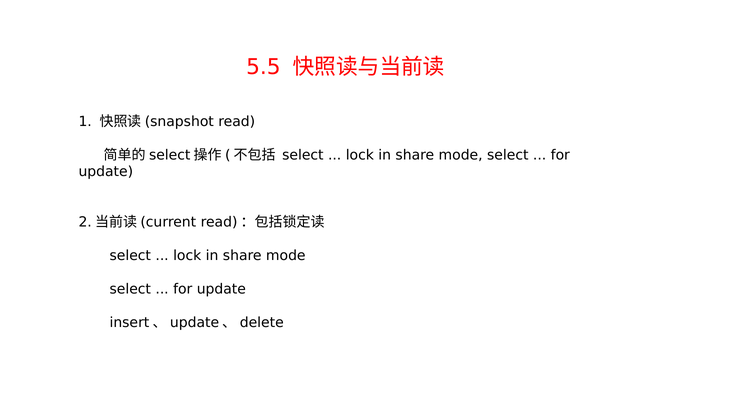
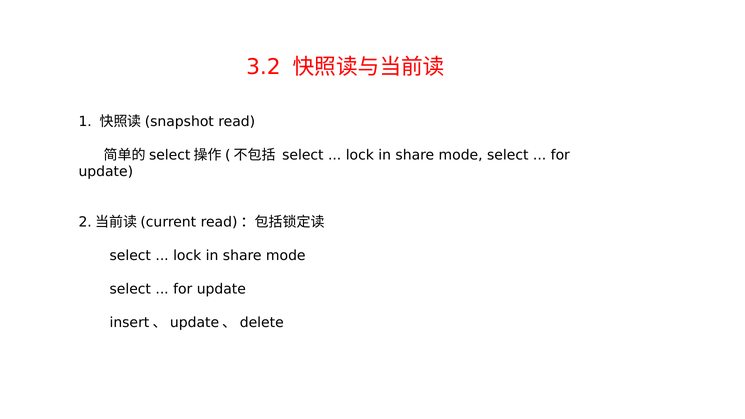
5.5: 5.5 -> 3.2
